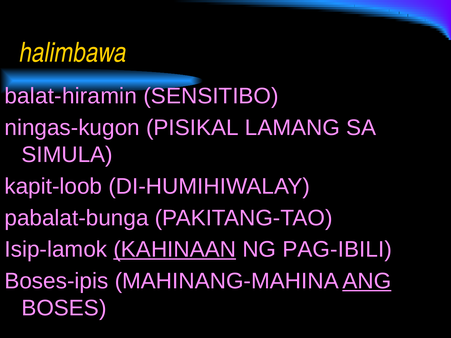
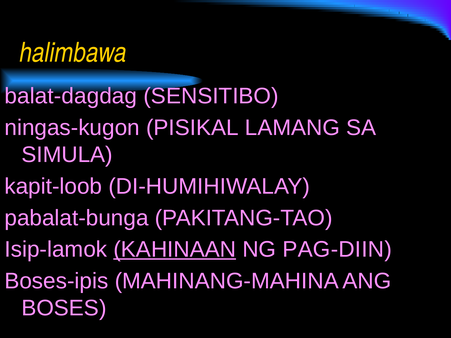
balat-hiramin: balat-hiramin -> balat-dagdag
PAG-IBILI: PAG-IBILI -> PAG-DIIN
ANG underline: present -> none
